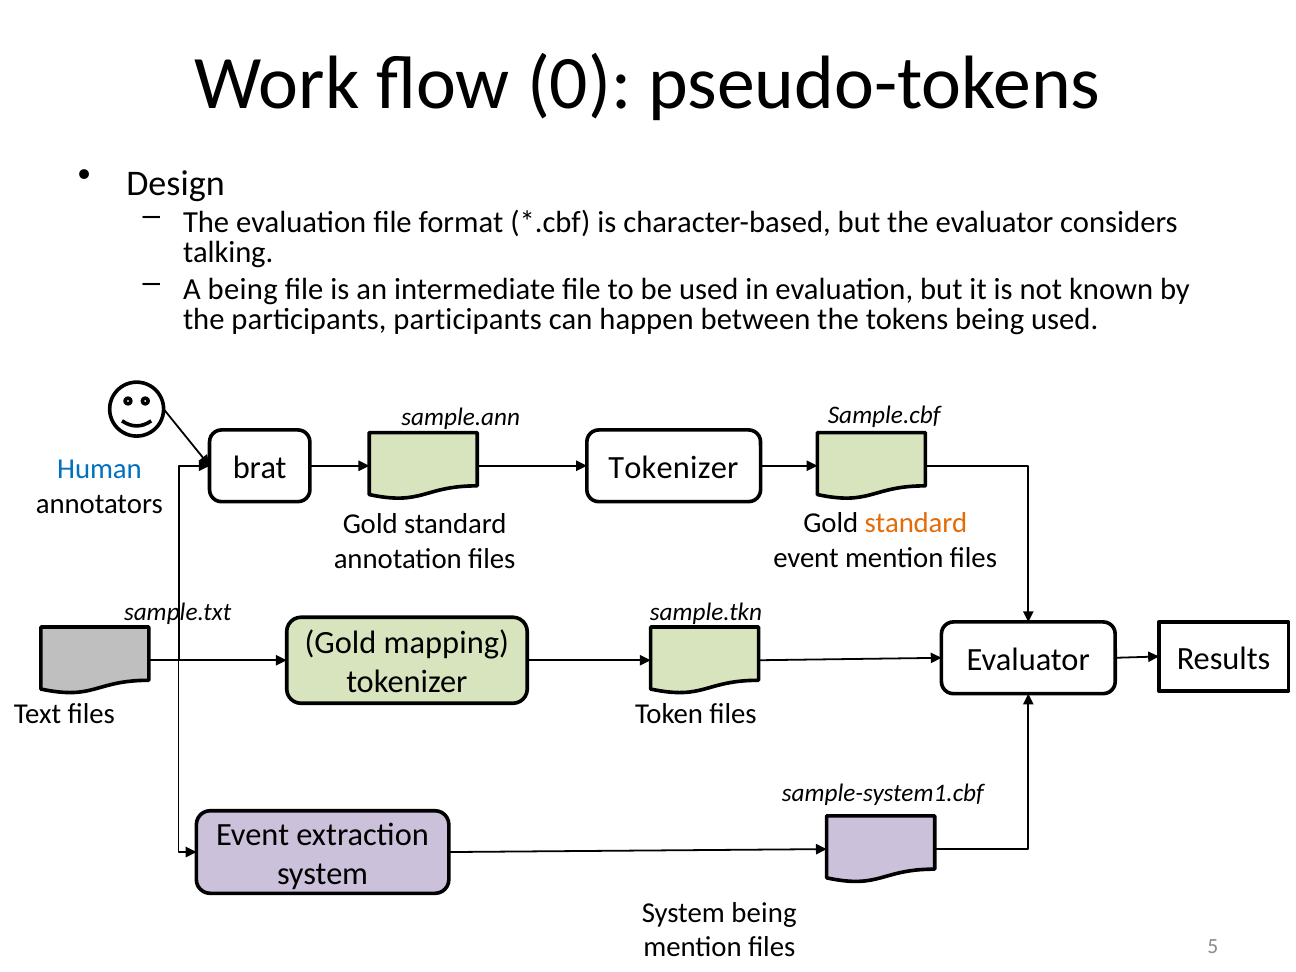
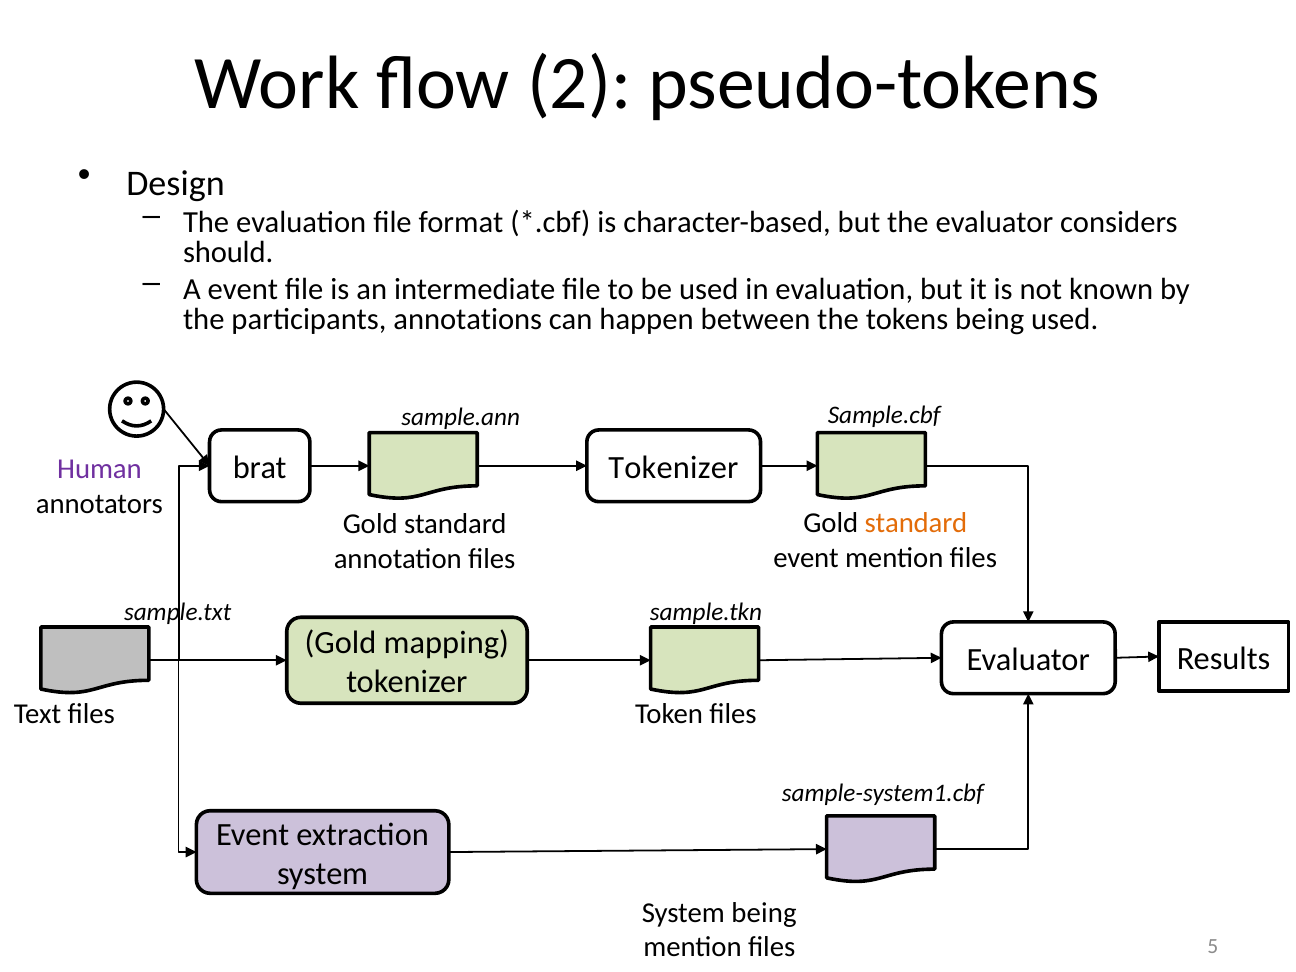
0: 0 -> 2
talking: talking -> should
A being: being -> event
participants participants: participants -> annotations
Human colour: blue -> purple
